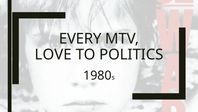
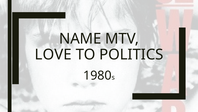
EVERY: EVERY -> NAME
